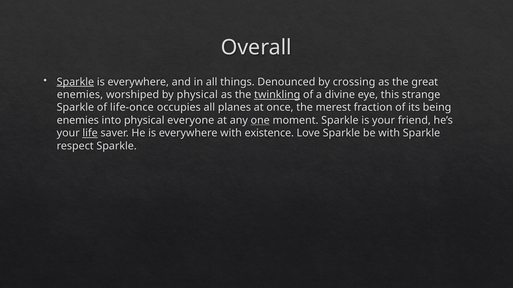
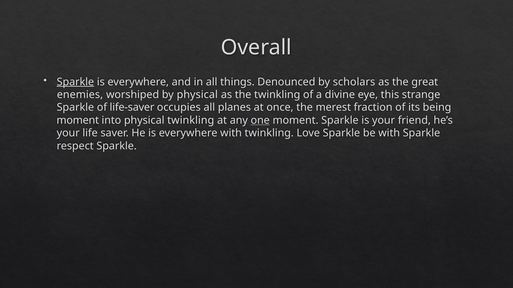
crossing: crossing -> scholars
twinkling at (277, 95) underline: present -> none
life-once: life-once -> life-saver
enemies at (78, 120): enemies -> moment
physical everyone: everyone -> twinkling
life underline: present -> none
with existence: existence -> twinkling
